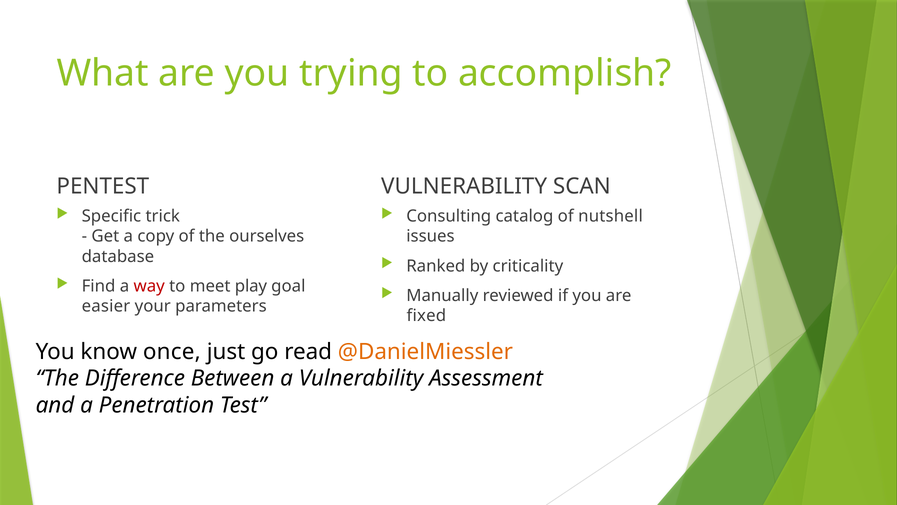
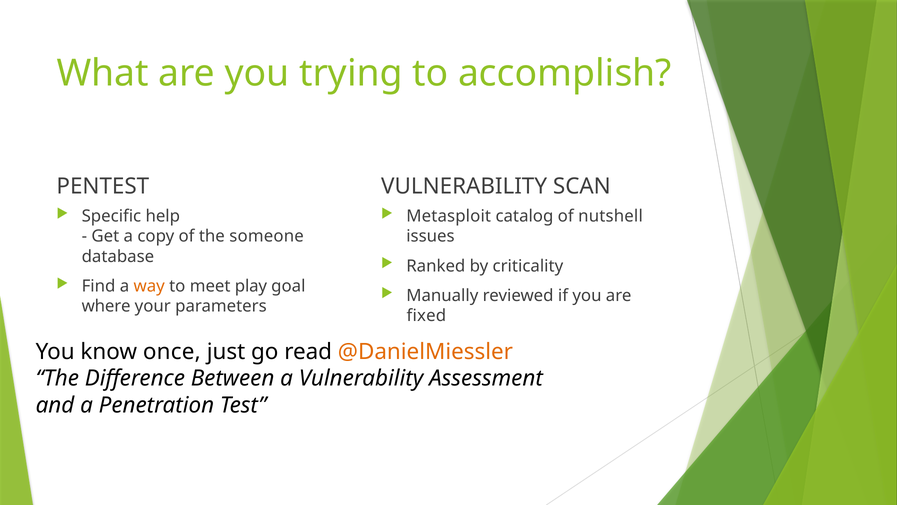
trick: trick -> help
Consulting: Consulting -> Metasploit
ourselves: ourselves -> someone
way colour: red -> orange
easier: easier -> where
